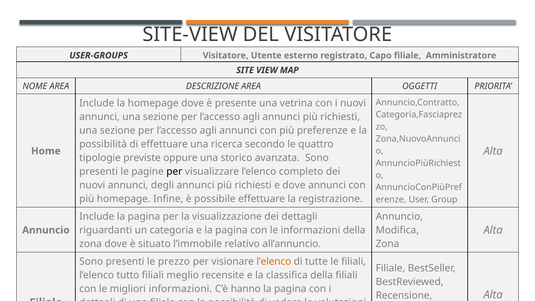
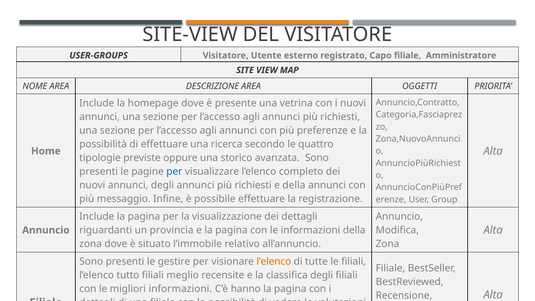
per at (174, 172) colour: black -> blue
e dove: dove -> della
più homepage: homepage -> messaggio
categoria: categoria -> provincia
prezzo: prezzo -> gestire
classifica della: della -> degli
